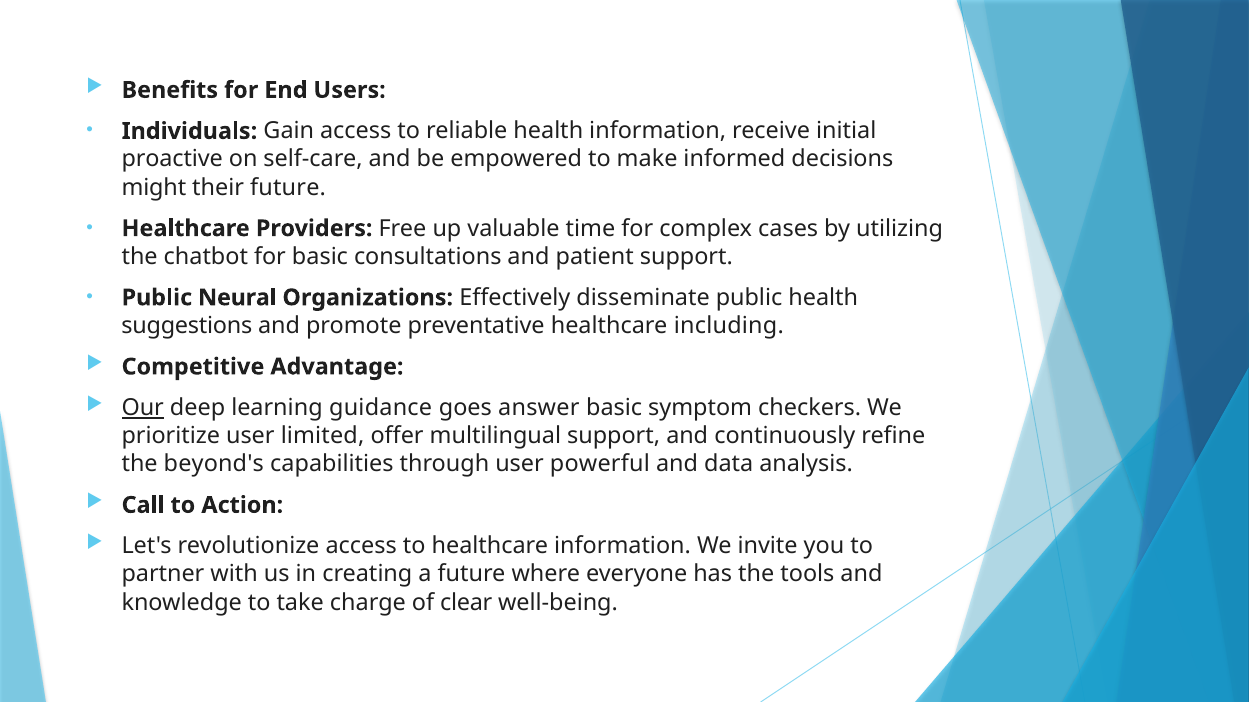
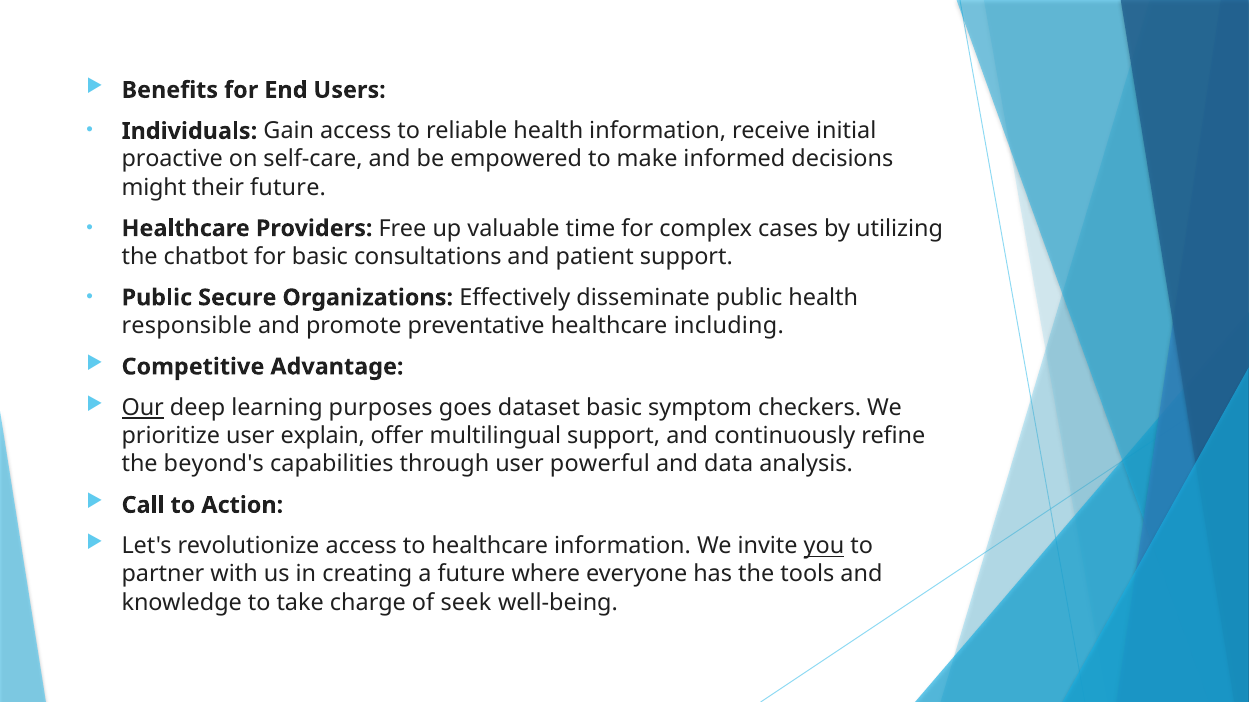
Neural: Neural -> Secure
suggestions: suggestions -> responsible
guidance: guidance -> purposes
answer: answer -> dataset
limited: limited -> explain
you underline: none -> present
clear: clear -> seek
